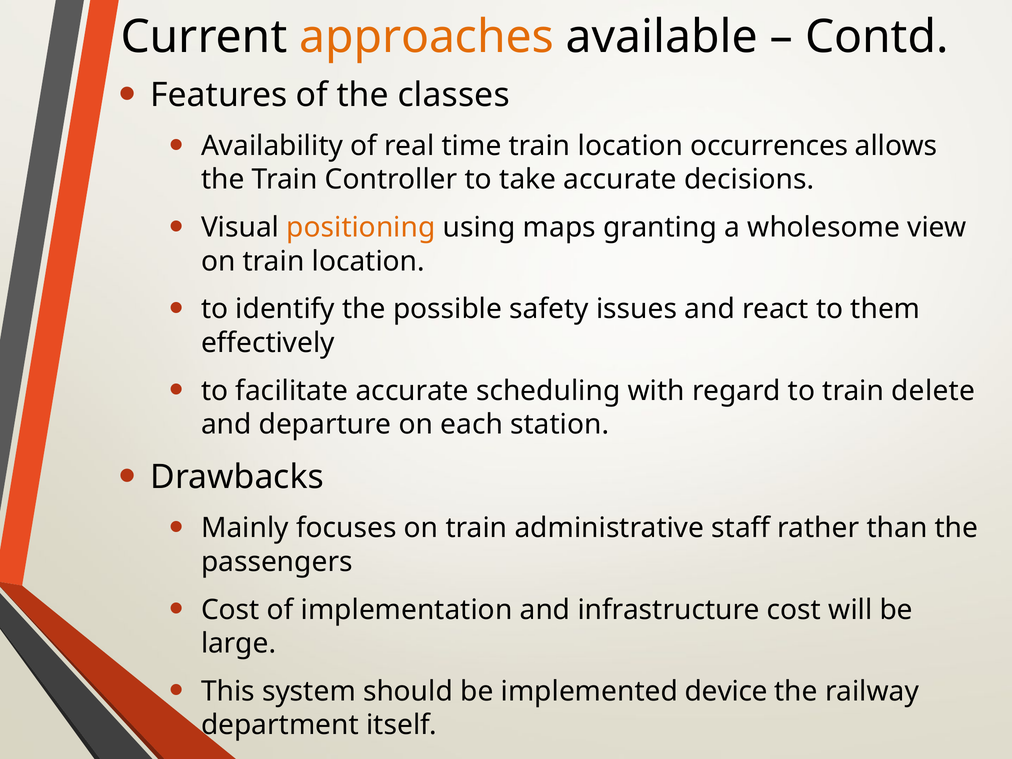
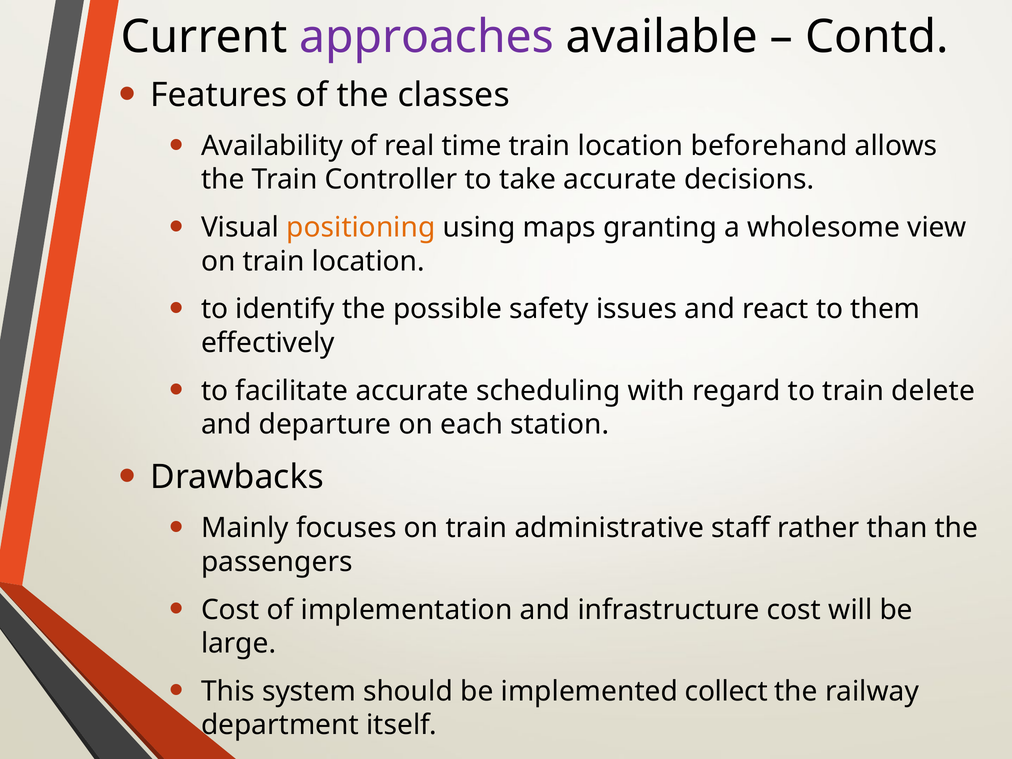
approaches colour: orange -> purple
occurrences: occurrences -> beforehand
device: device -> collect
